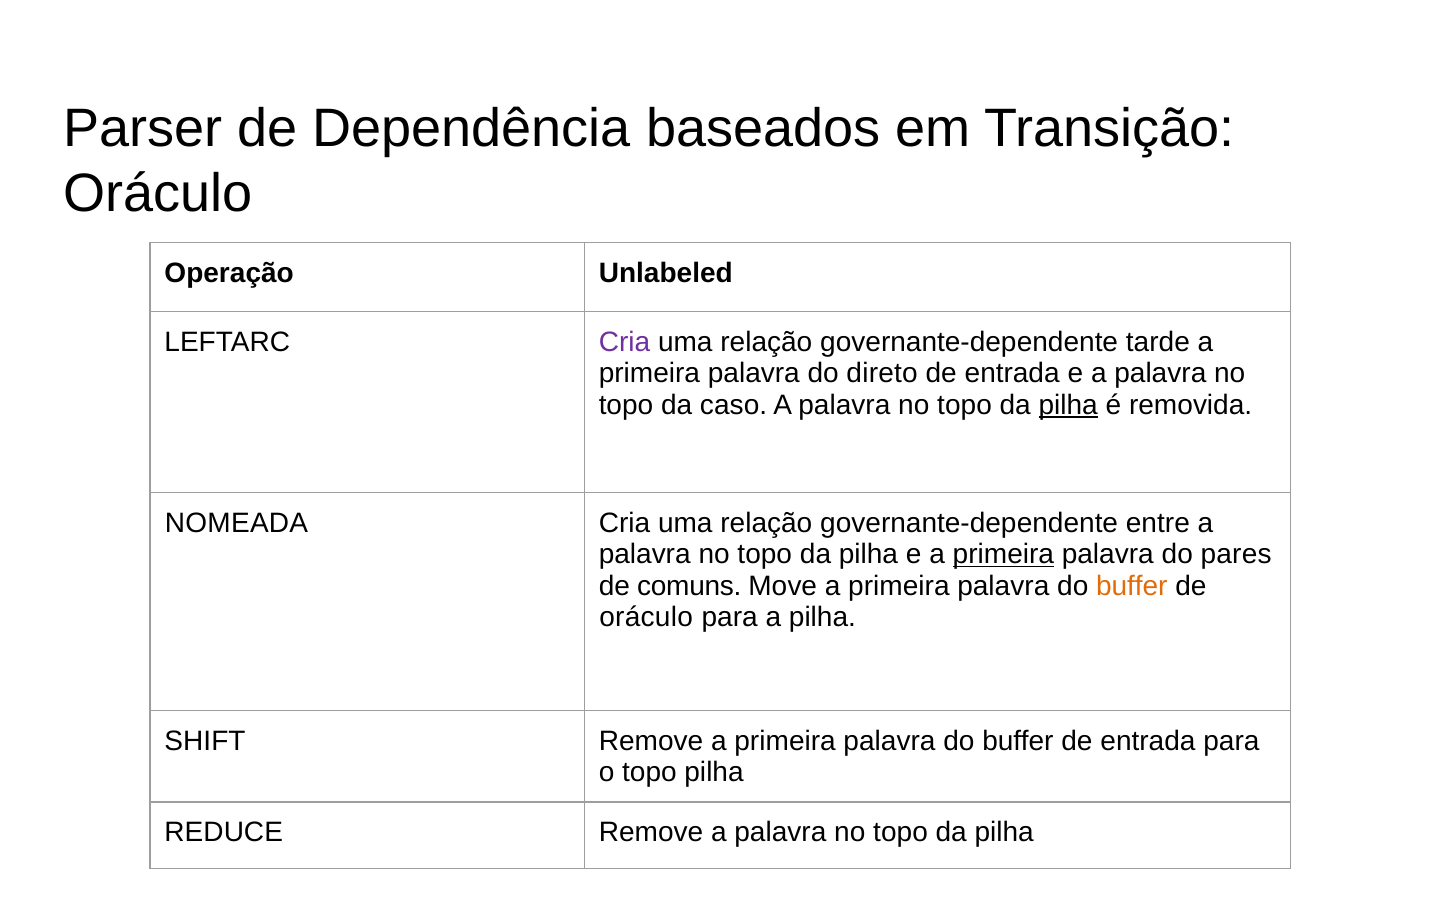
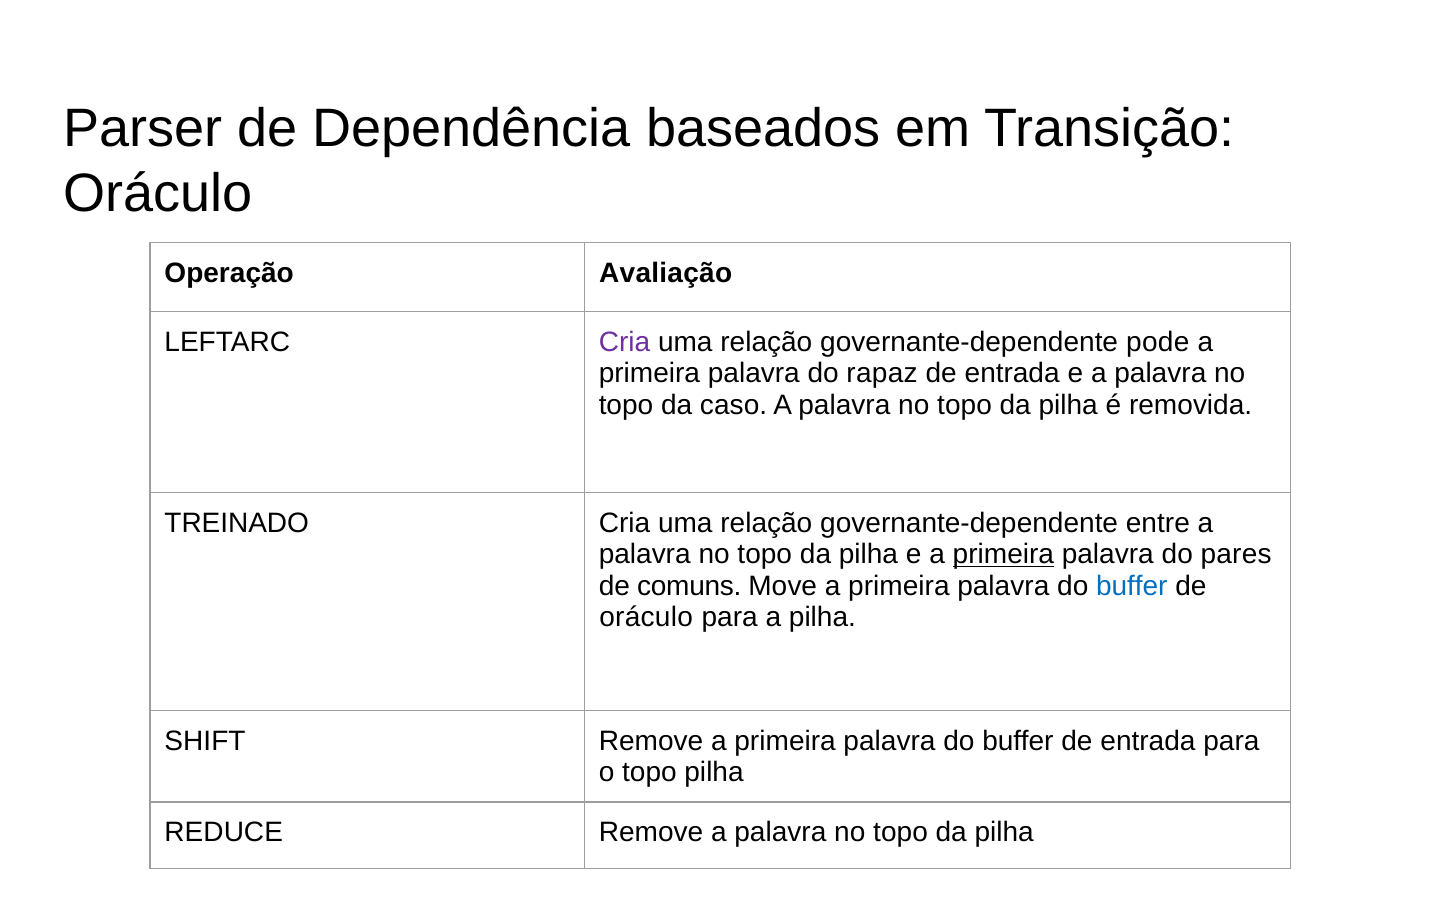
Unlabeled: Unlabeled -> Avaliação
tarde: tarde -> pode
direto: direto -> rapaz
pilha at (1068, 405) underline: present -> none
NOMEADA: NOMEADA -> TREINADO
buffer at (1132, 586) colour: orange -> blue
